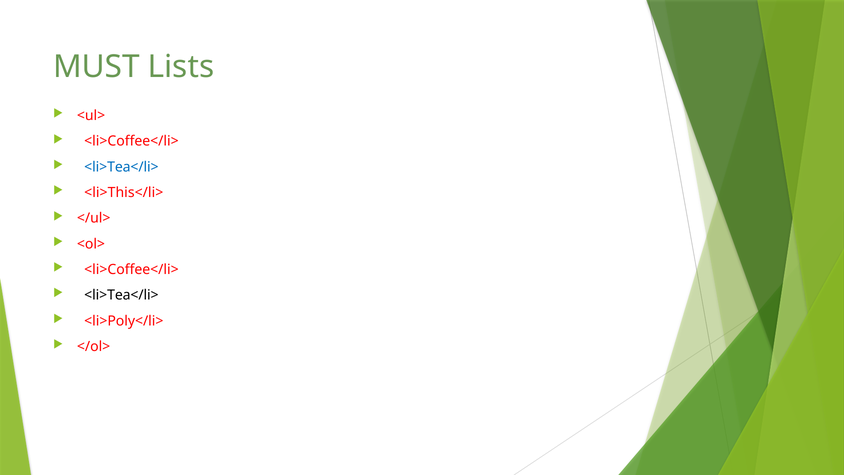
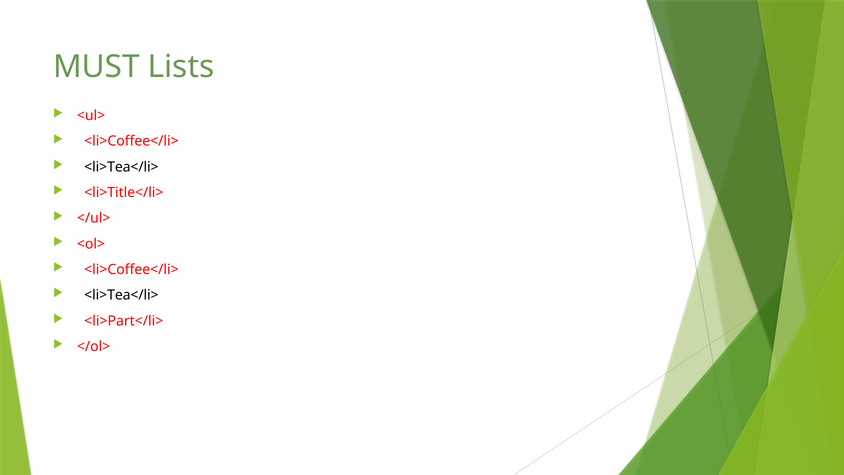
<li>Tea</li> at (121, 167) colour: blue -> black
<li>This</li>: <li>This</li> -> <li>Title</li>
<li>Poly</li>: <li>Poly</li> -> <li>Part</li>
